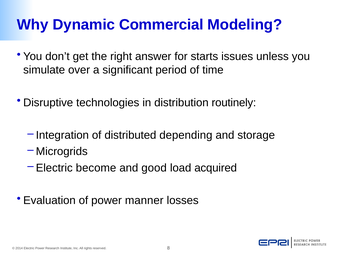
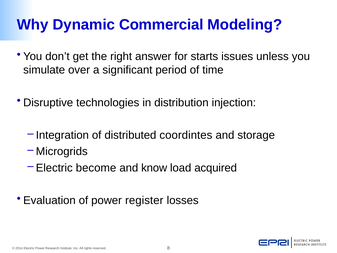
routinely: routinely -> injection
depending: depending -> coordintes
good: good -> know
manner: manner -> register
